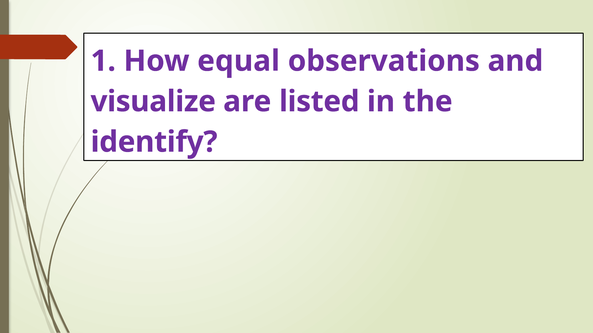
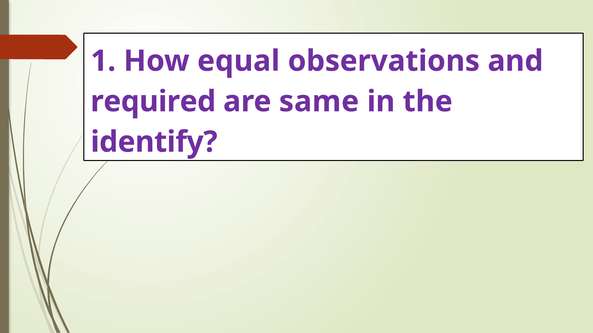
visualize: visualize -> required
listed: listed -> same
